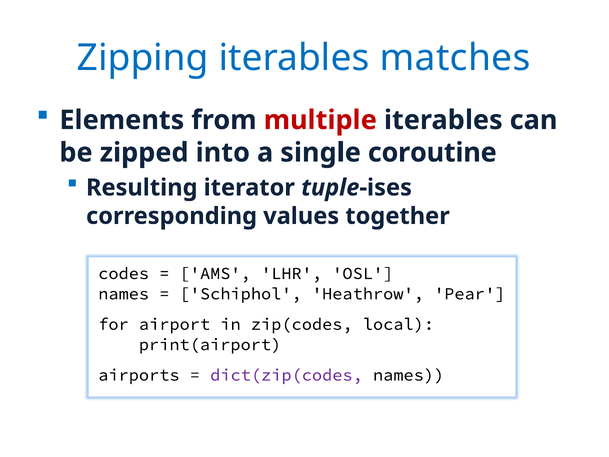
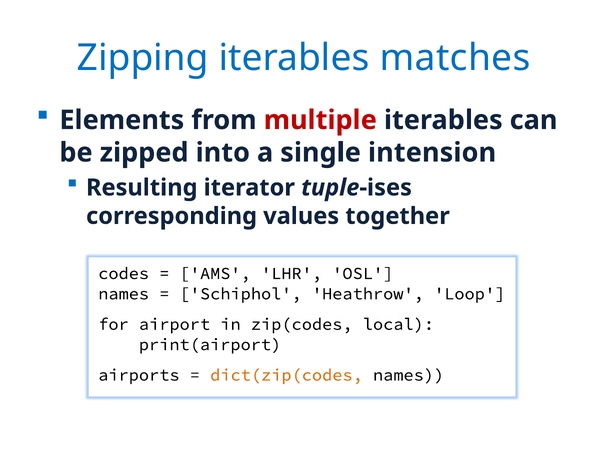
coroutine: coroutine -> intension
Pear: Pear -> Loop
dict(zip(codes colour: purple -> orange
